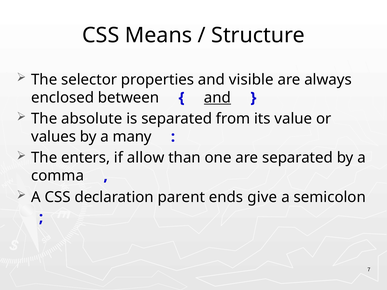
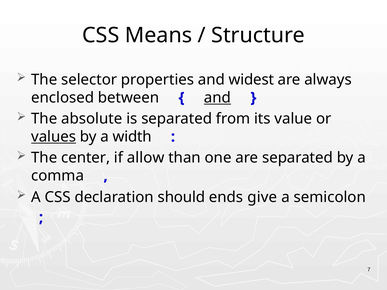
visible: visible -> widest
values underline: none -> present
many: many -> width
enters: enters -> center
parent: parent -> should
